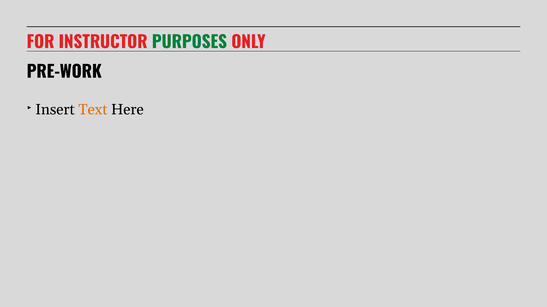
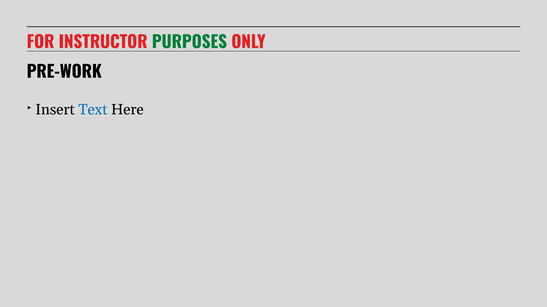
Text colour: orange -> blue
